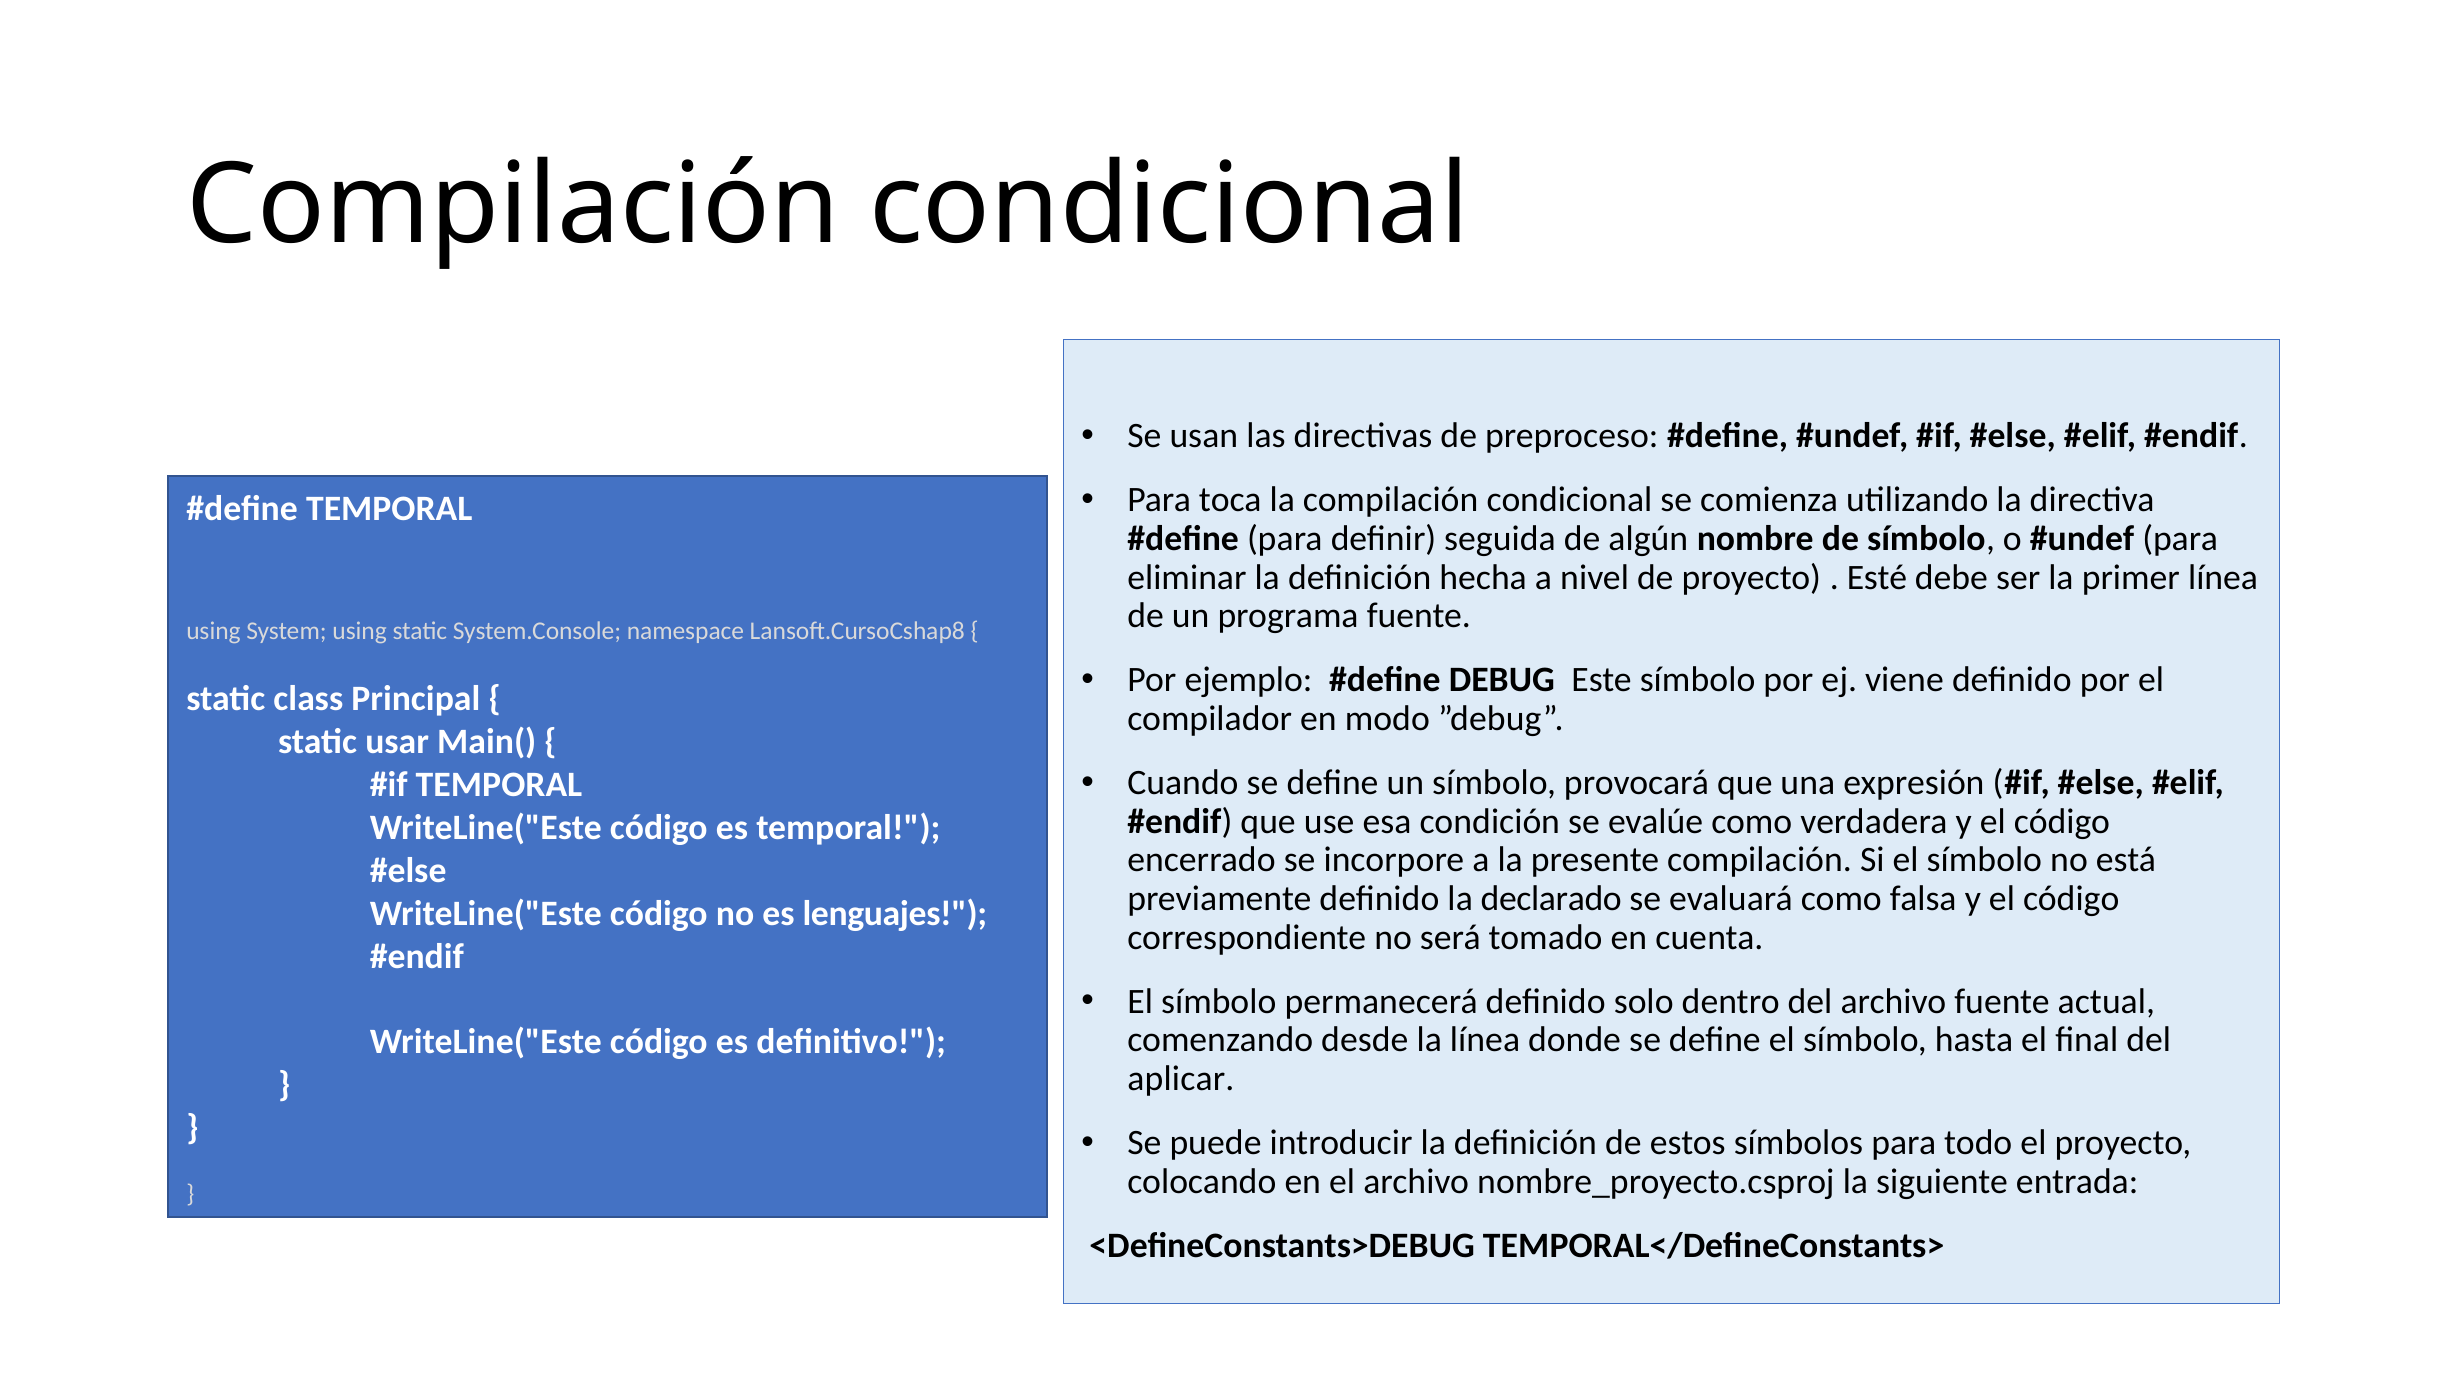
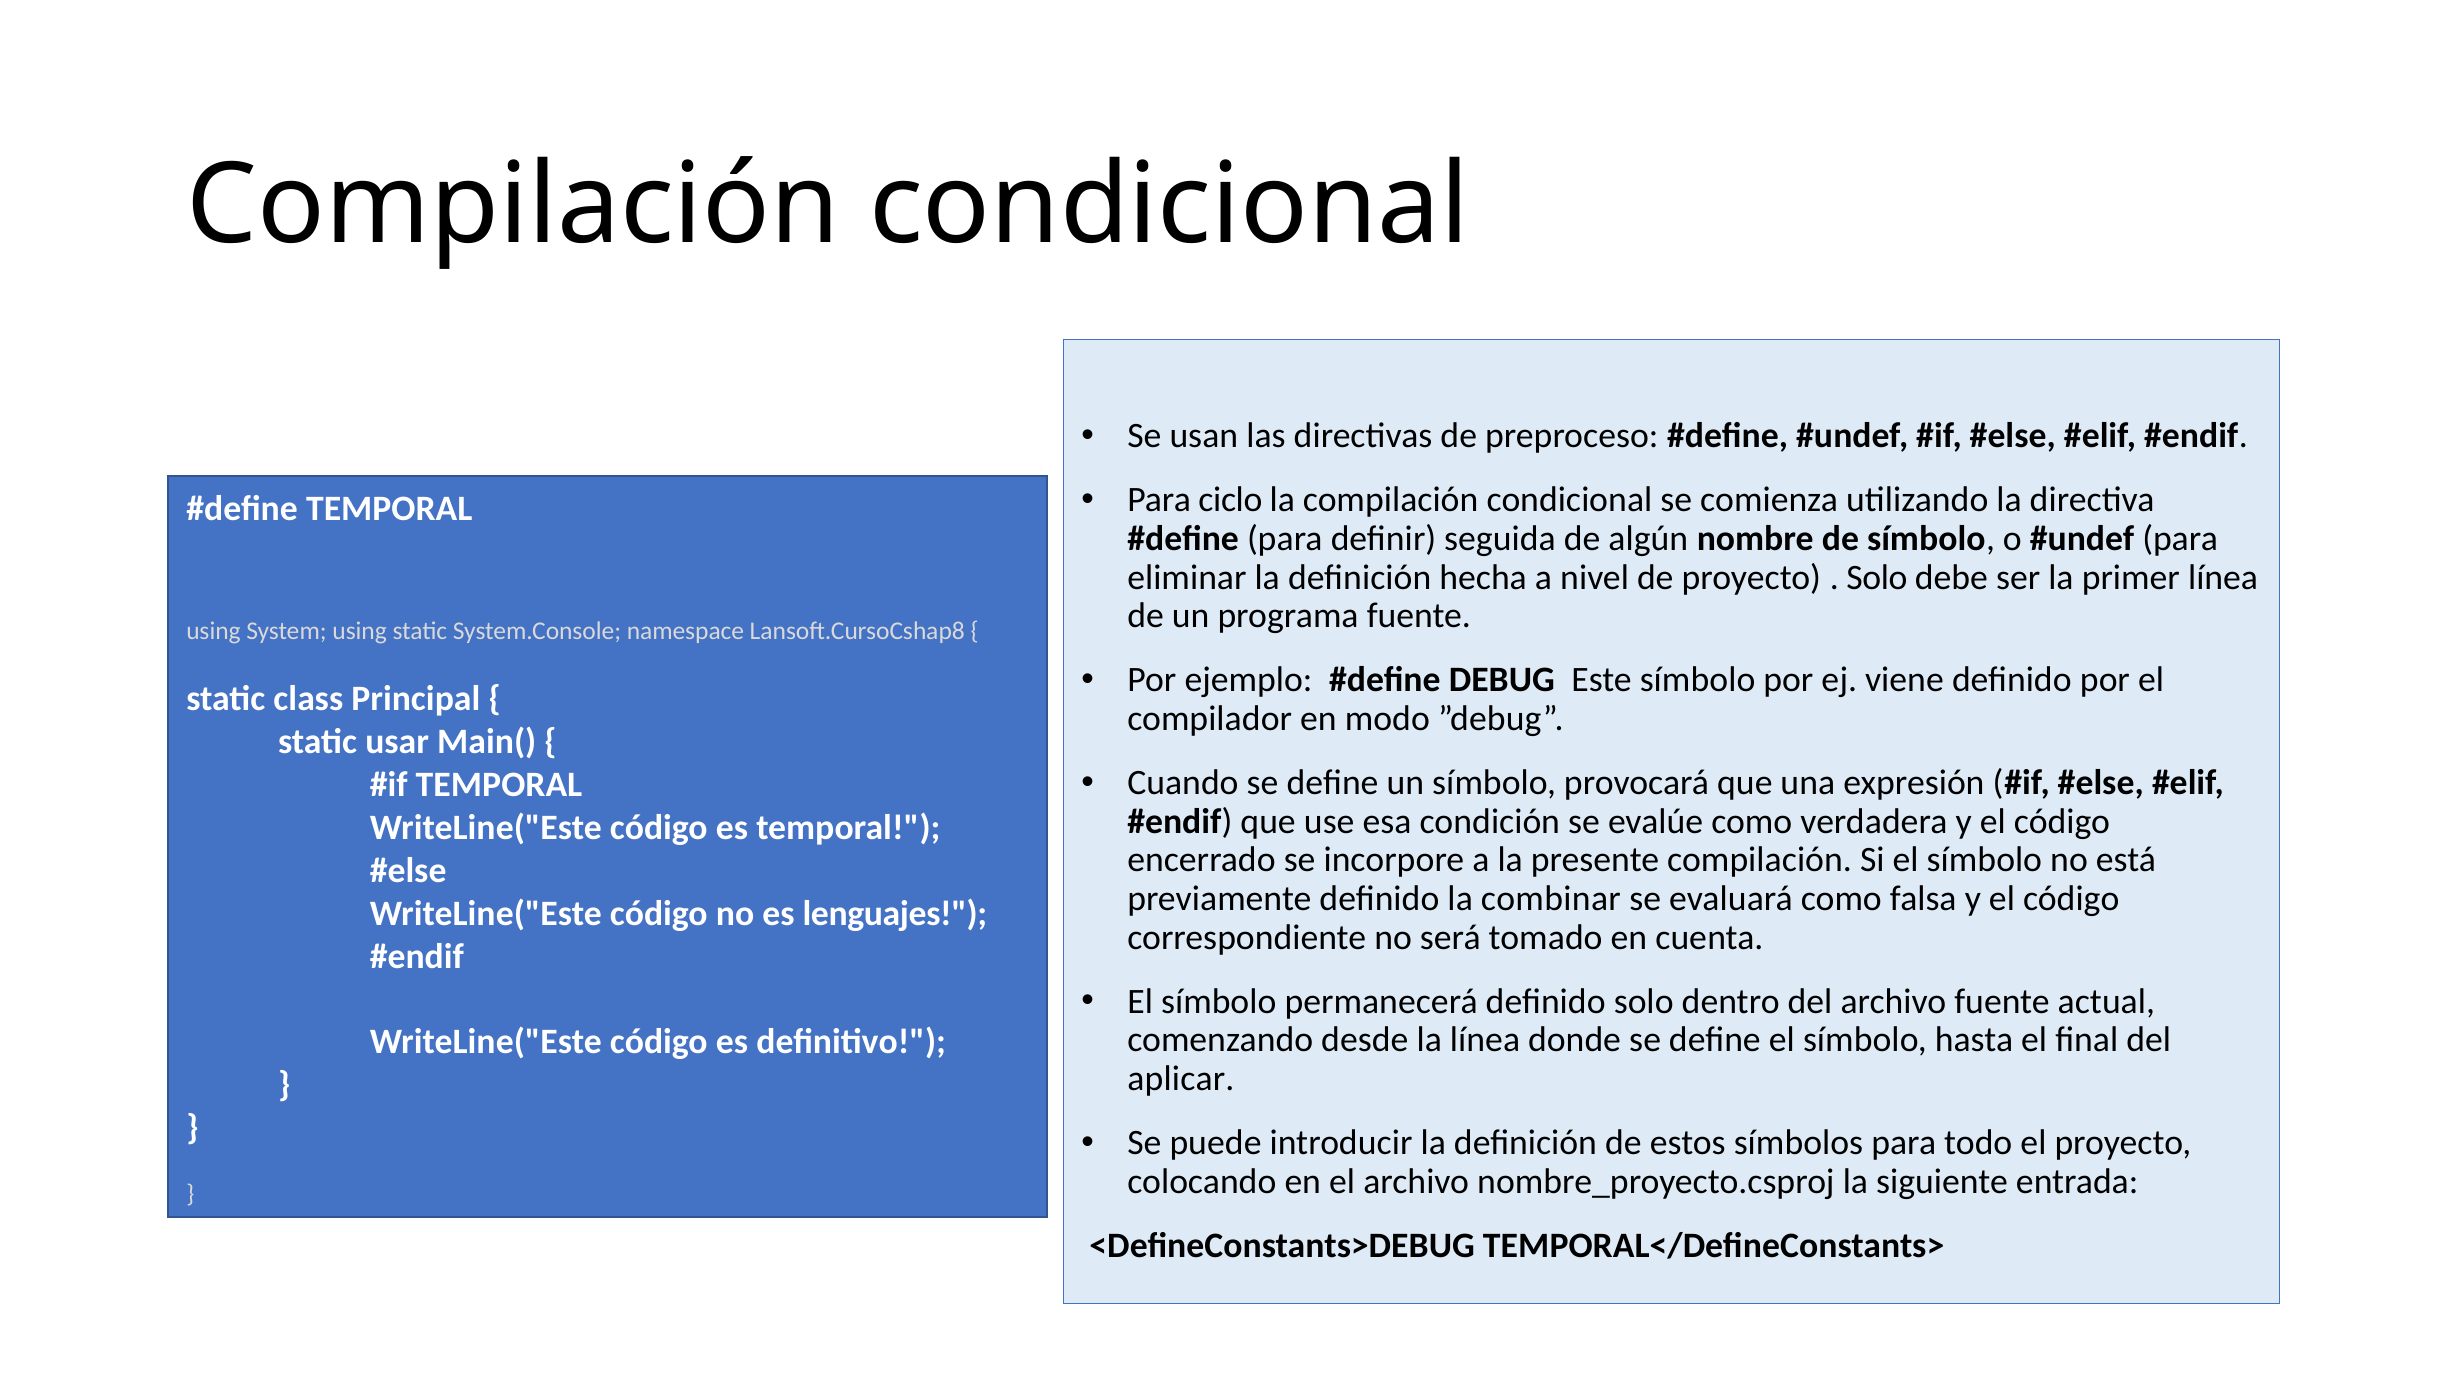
toca: toca -> ciclo
Esté at (1877, 577): Esté -> Solo
declarado: declarado -> combinar
